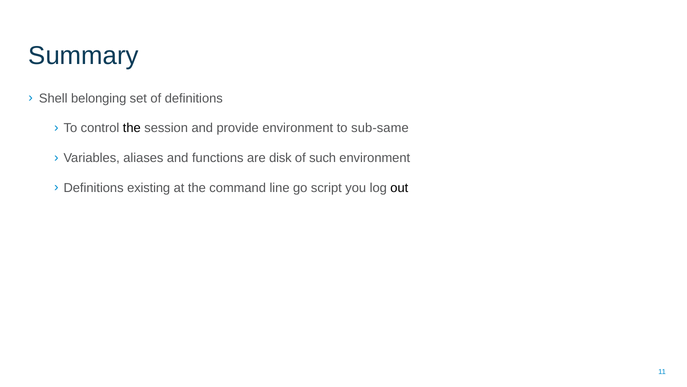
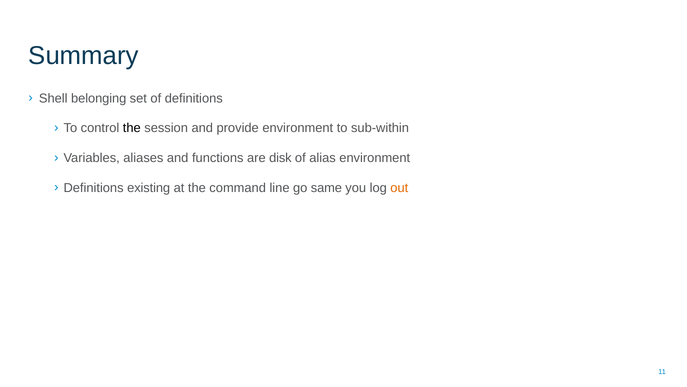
sub-same: sub-same -> sub-within
such: such -> alias
script: script -> same
out colour: black -> orange
